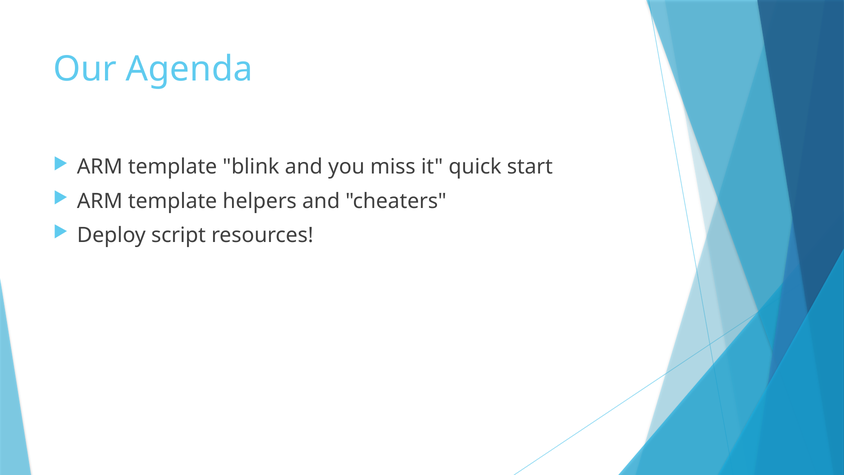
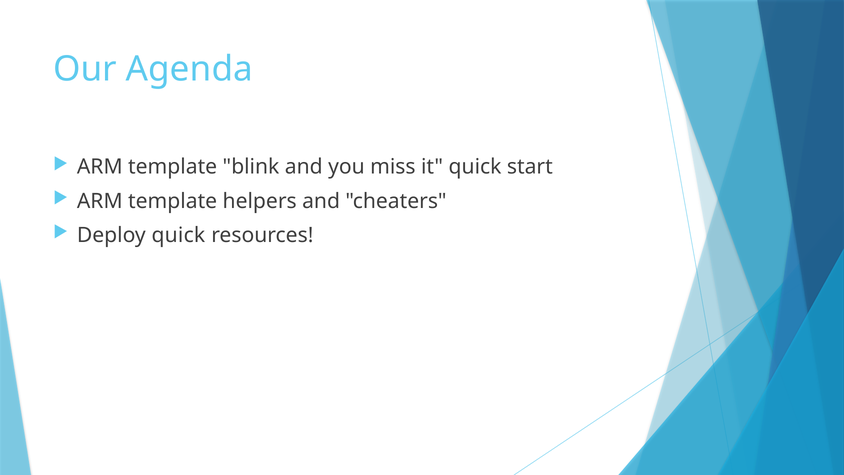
Deploy script: script -> quick
